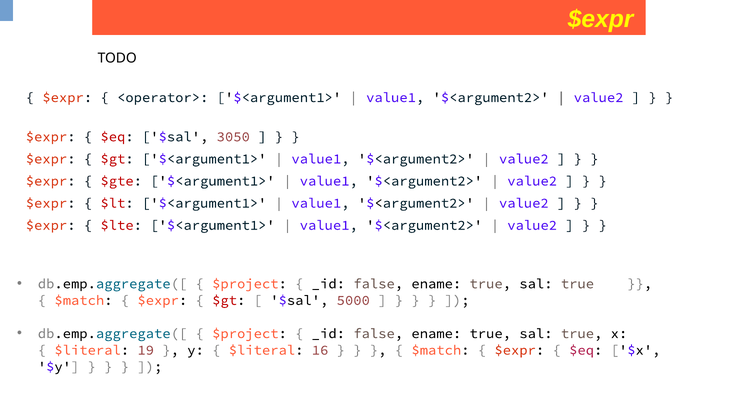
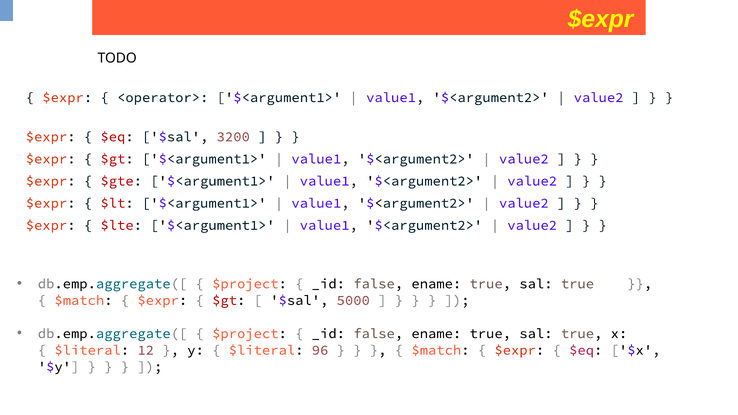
3050: 3050 -> 3200
19: 19 -> 12
16: 16 -> 96
